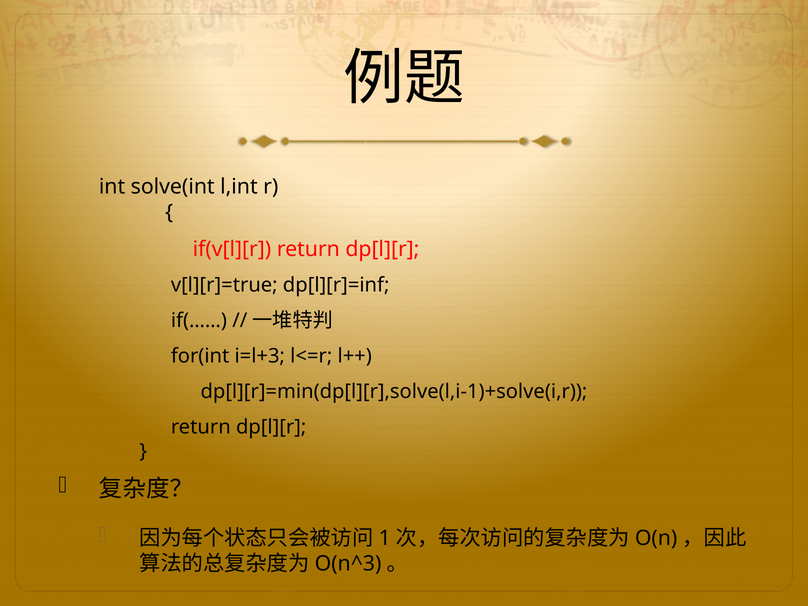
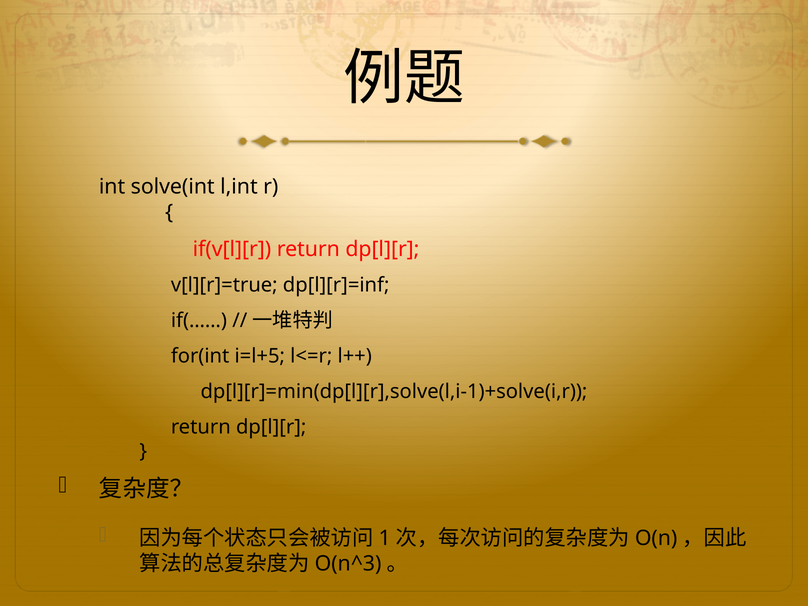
i=l+3: i=l+3 -> i=l+5
